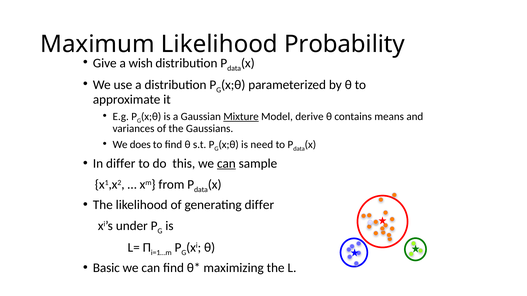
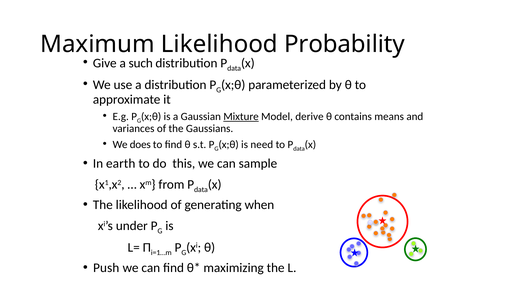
wish: wish -> such
In differ: differ -> earth
can at (226, 164) underline: present -> none
generating differ: differ -> when
Basic: Basic -> Push
